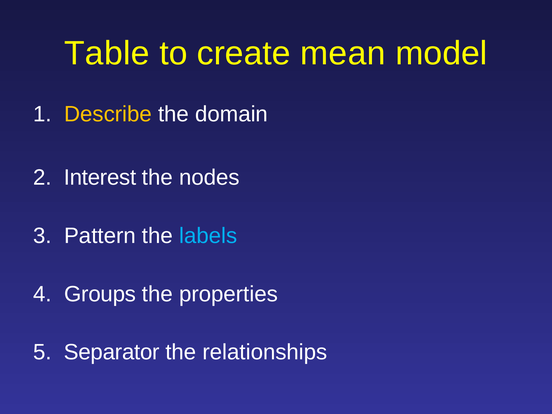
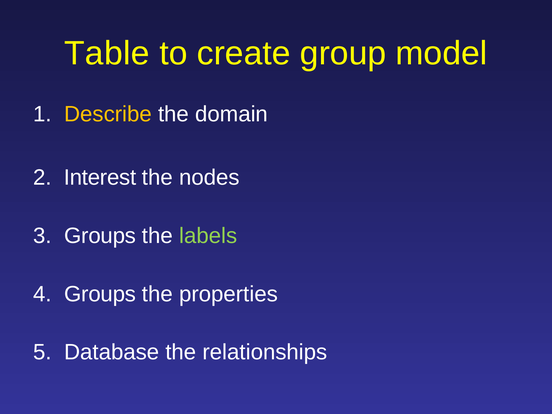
mean: mean -> group
Pattern at (100, 236): Pattern -> Groups
labels colour: light blue -> light green
Separator: Separator -> Database
